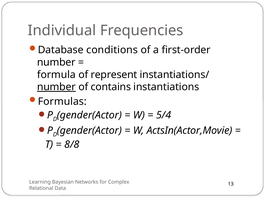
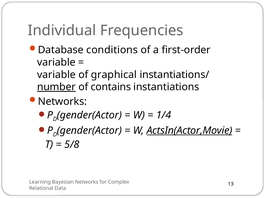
number at (56, 63): number -> variable
formula at (56, 75): formula -> variable
represent: represent -> graphical
Formulas at (62, 102): Formulas -> Networks
5/4: 5/4 -> 1/4
ActsIn(Actor,Movie underline: none -> present
8/8: 8/8 -> 5/8
